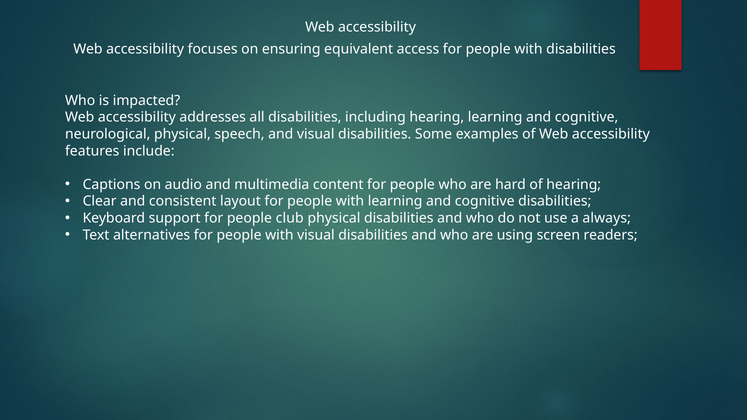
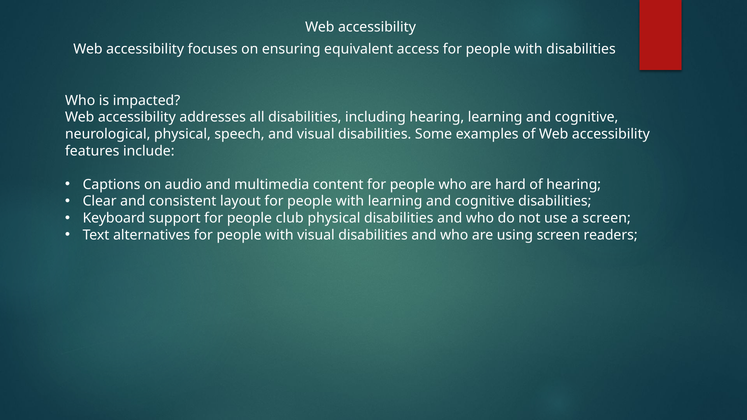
a always: always -> screen
